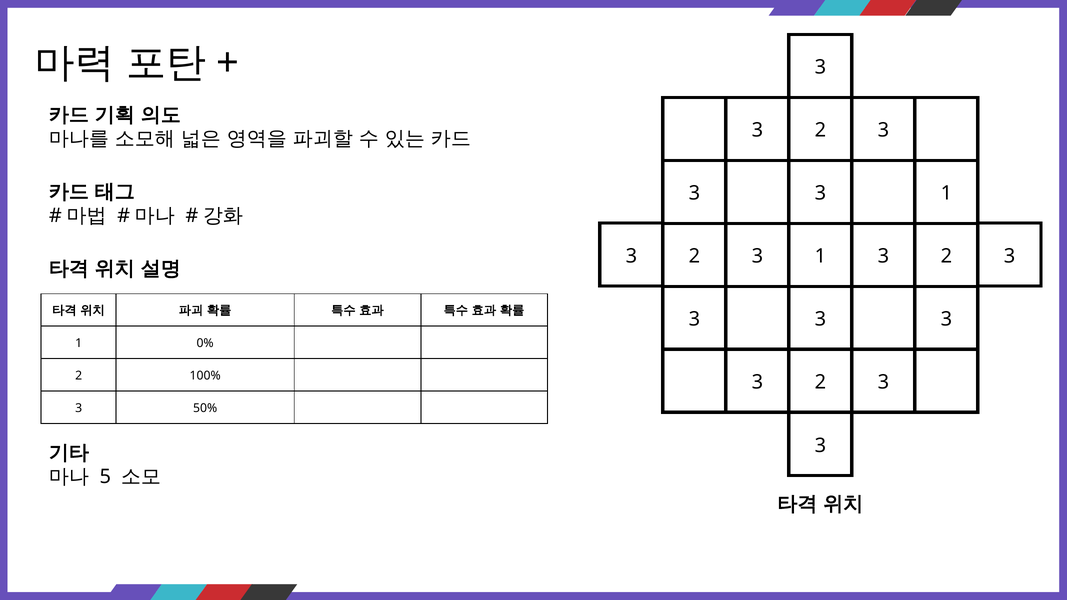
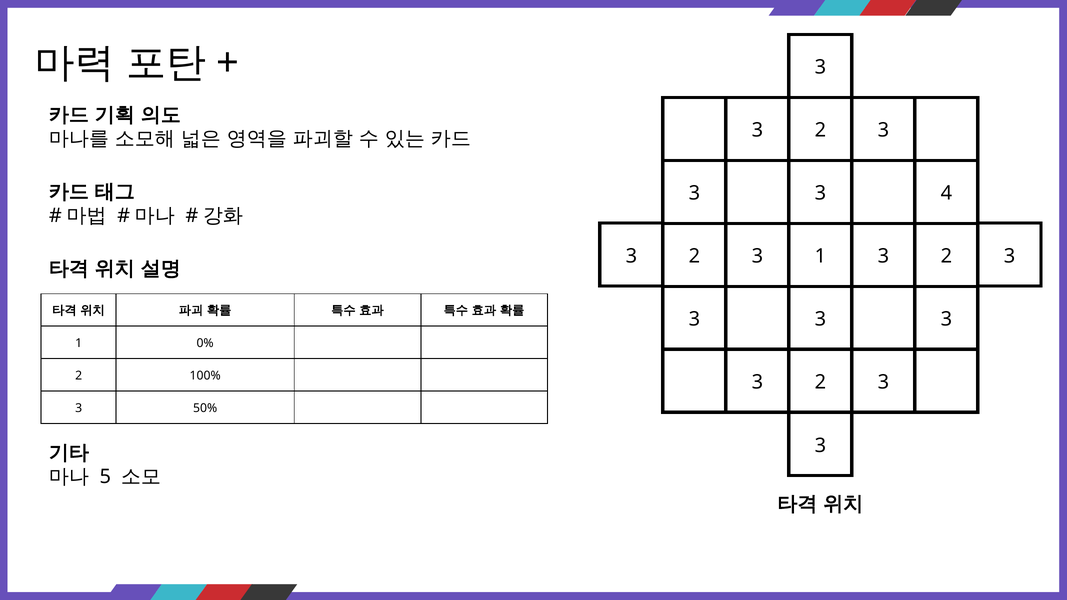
3 3 1: 1 -> 4
